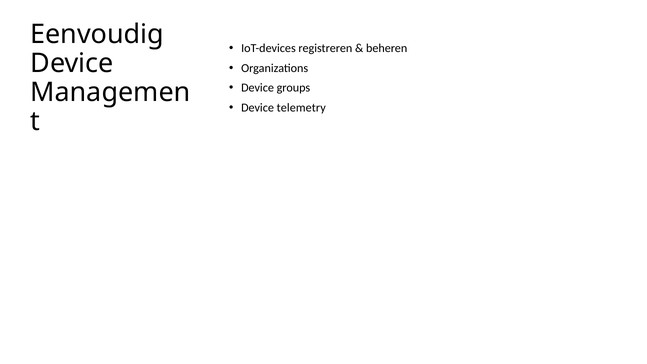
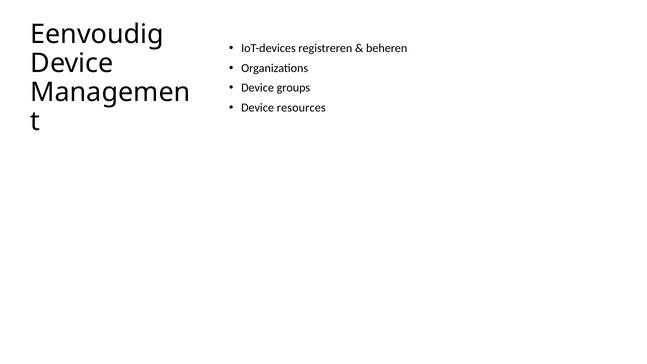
telemetry: telemetry -> resources
